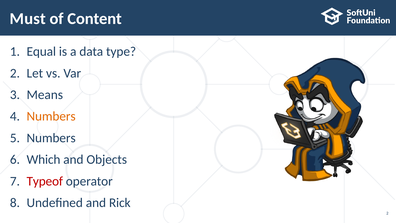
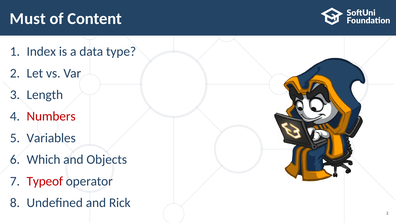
Equal: Equal -> Index
Means: Means -> Length
Numbers at (51, 116) colour: orange -> red
Numbers at (51, 138): Numbers -> Variables
